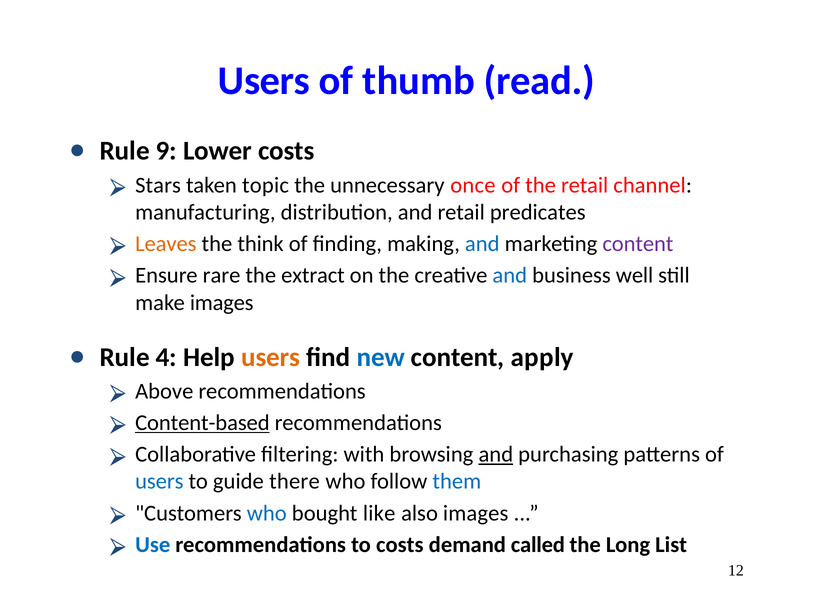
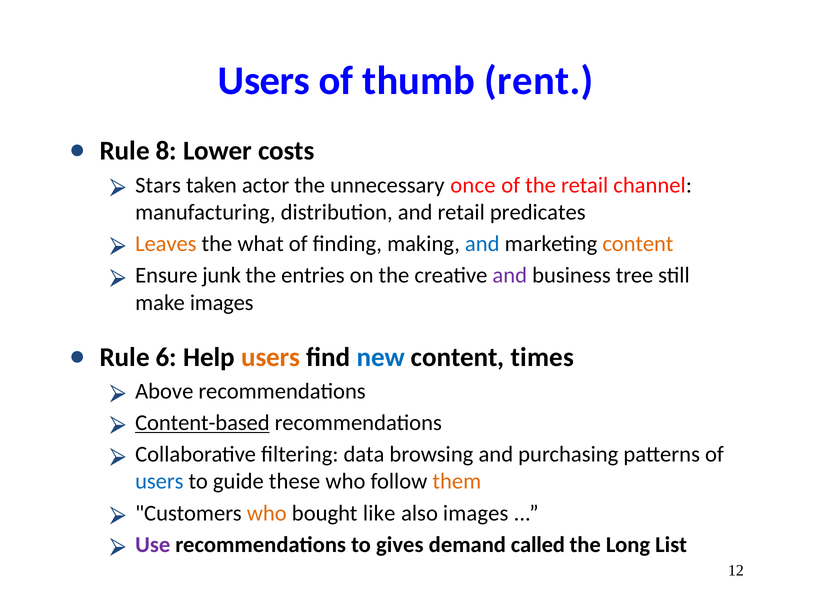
read: read -> rent
9: 9 -> 8
topic: topic -> actor
think: think -> what
content at (638, 244) colour: purple -> orange
rare: rare -> junk
extract: extract -> entries
and at (510, 275) colour: blue -> purple
well: well -> tree
4: 4 -> 6
apply: apply -> times
with: with -> data
and at (496, 454) underline: present -> none
there: there -> these
them colour: blue -> orange
who at (267, 513) colour: blue -> orange
Use colour: blue -> purple
to costs: costs -> gives
